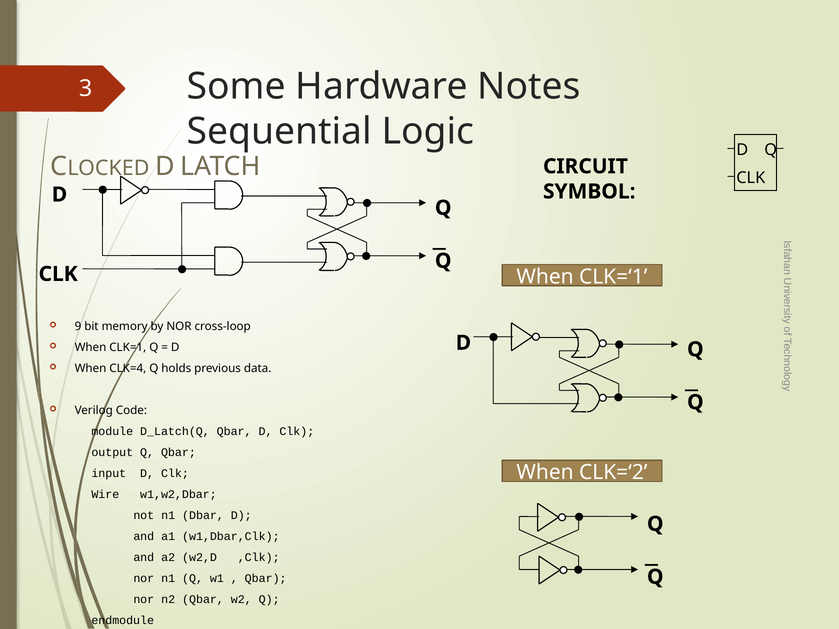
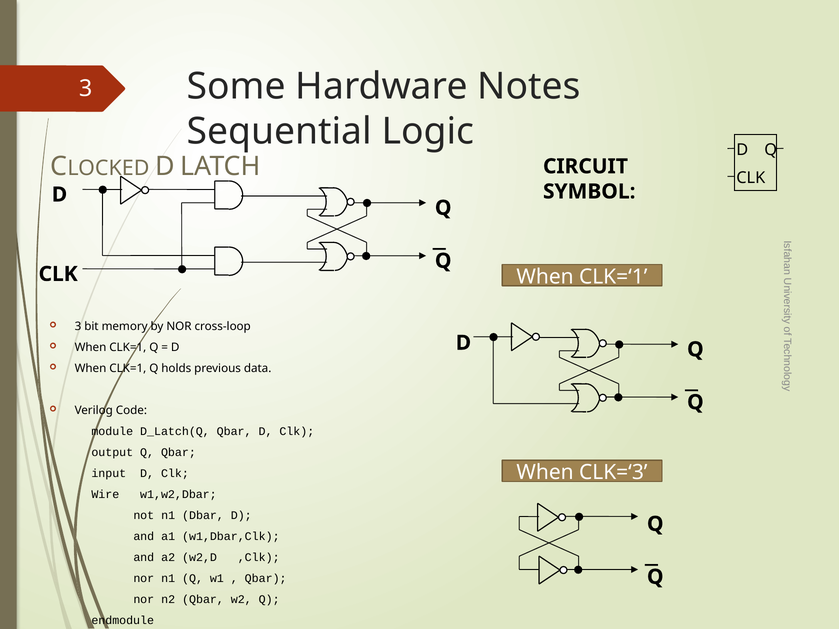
9 at (78, 327): 9 -> 3
CLK=4 at (128, 369): CLK=4 -> CLK=1
CLK=‘2: CLK=‘2 -> CLK=‘3
